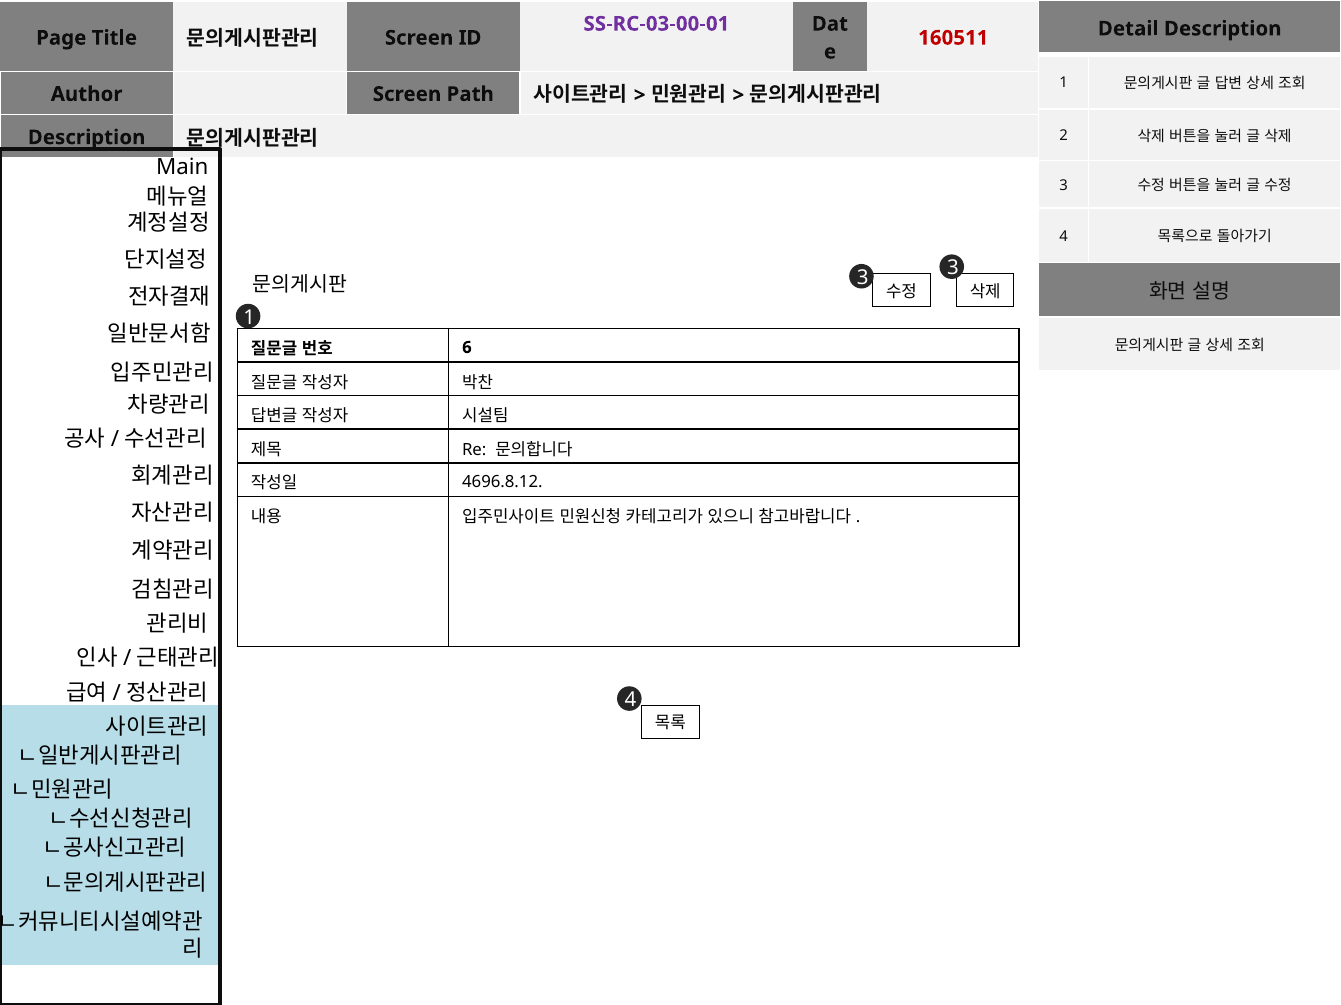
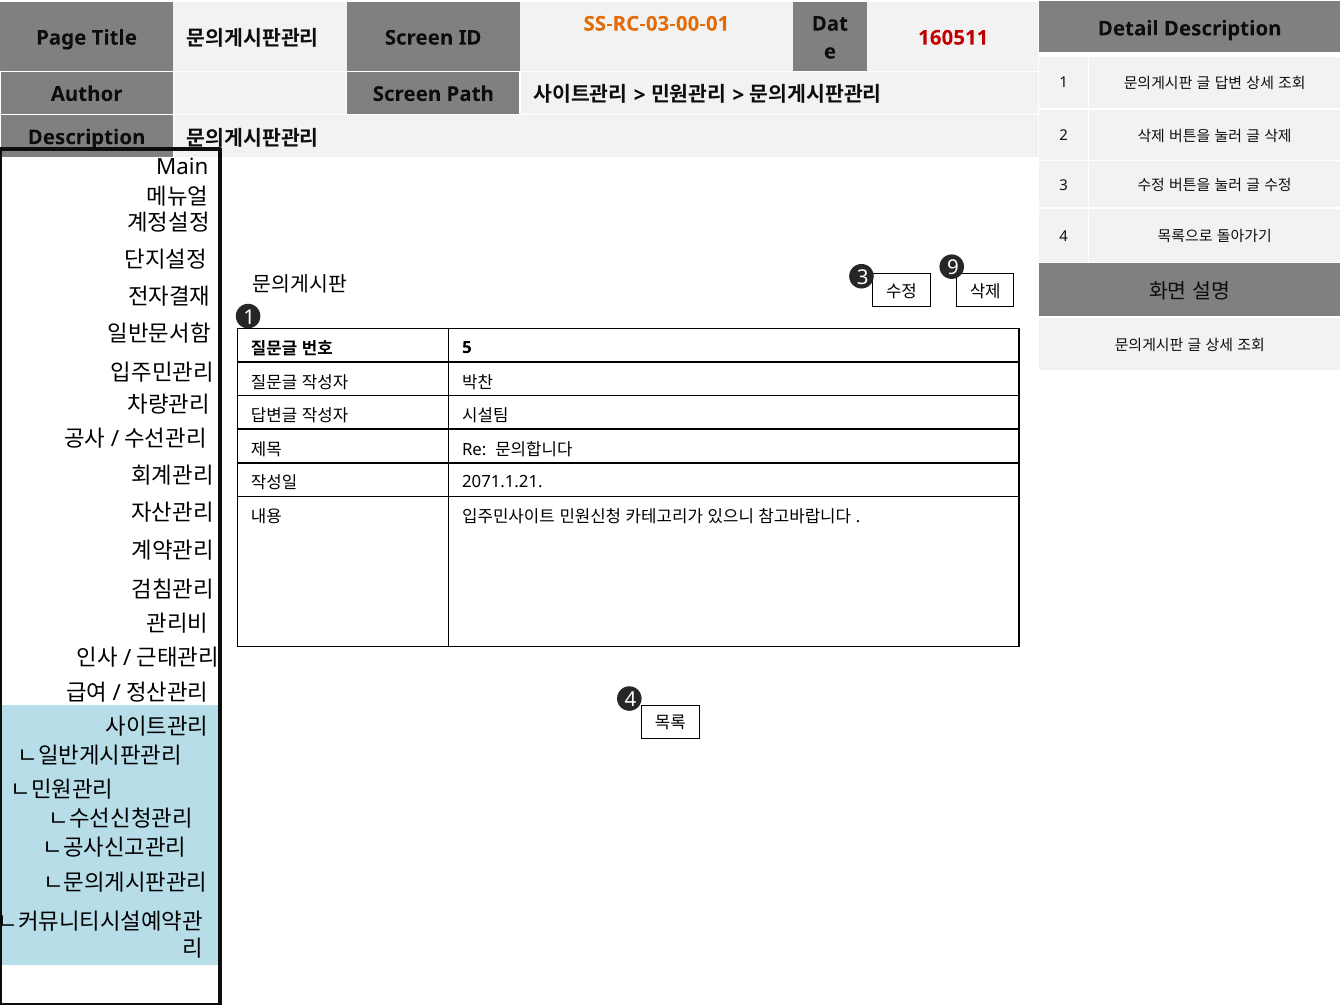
SS-RC-03-00-01 colour: purple -> orange
3 3: 3 -> 9
6: 6 -> 5
4696.8.12: 4696.8.12 -> 2071.1.21
